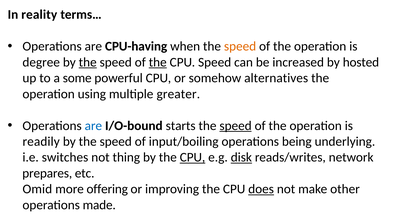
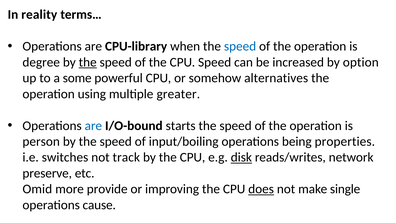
CPU-having: CPU-having -> CPU-library
speed at (240, 46) colour: orange -> blue
the at (158, 62) underline: present -> none
hosted: hosted -> option
speed at (236, 126) underline: present -> none
readily: readily -> person
underlying: underlying -> properties
thing: thing -> track
CPU at (193, 157) underline: present -> none
prepares: prepares -> preserve
offering: offering -> provide
other: other -> single
made: made -> cause
